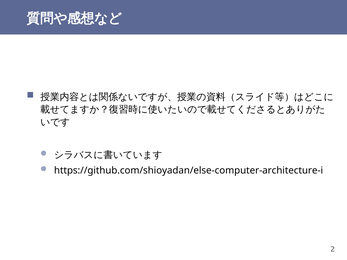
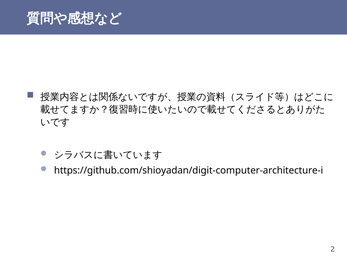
https://github.com/shioyadan/else-computer-architecture-i: https://github.com/shioyadan/else-computer-architecture-i -> https://github.com/shioyadan/digit-computer-architecture-i
